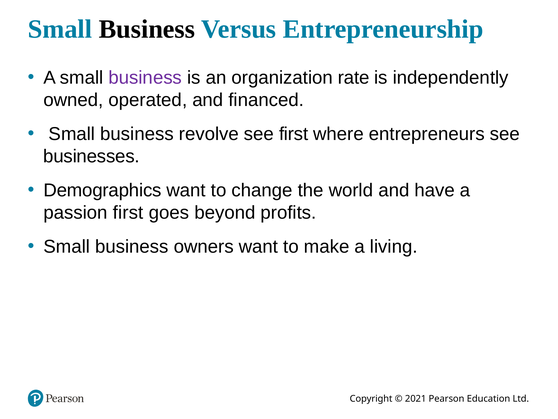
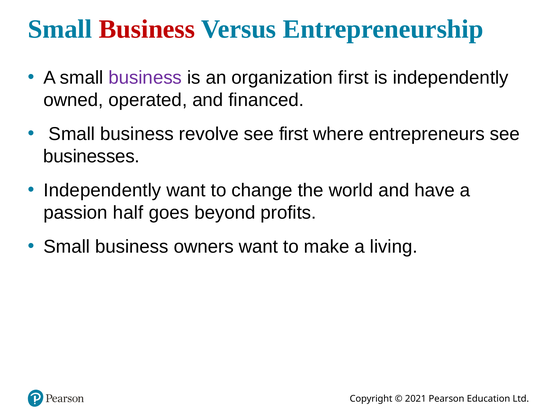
Business at (147, 29) colour: black -> red
organization rate: rate -> first
Demographics at (103, 190): Demographics -> Independently
passion first: first -> half
